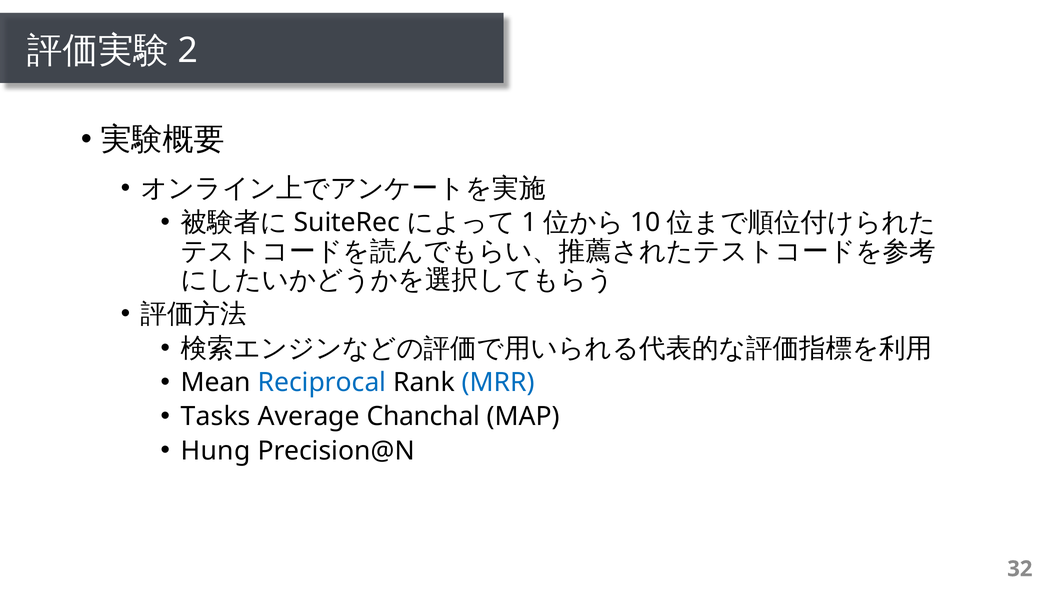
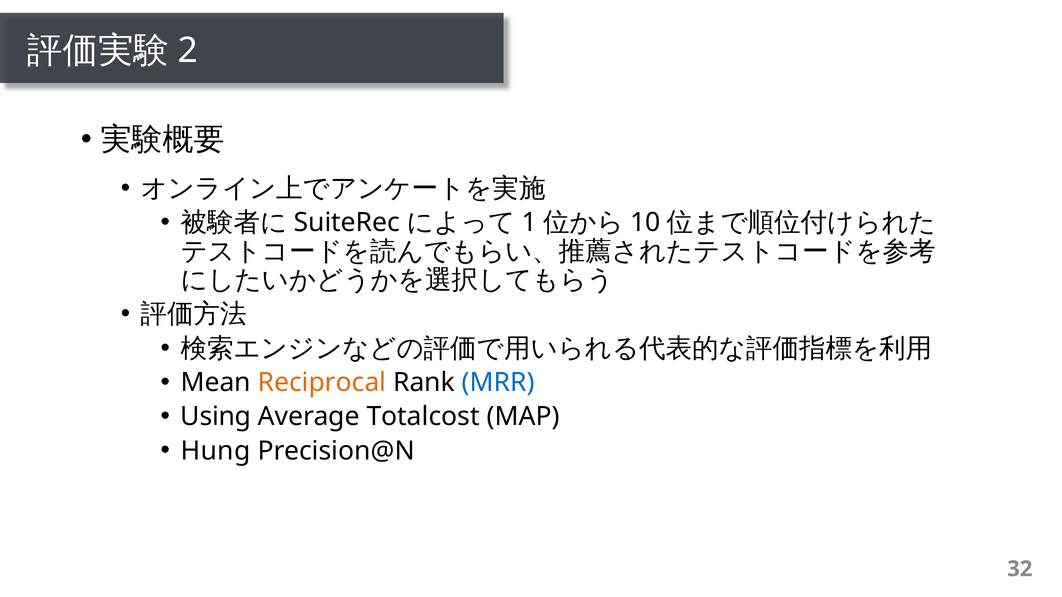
Reciprocal colour: blue -> orange
Tasks: Tasks -> Using
Chanchal: Chanchal -> Totalcost
